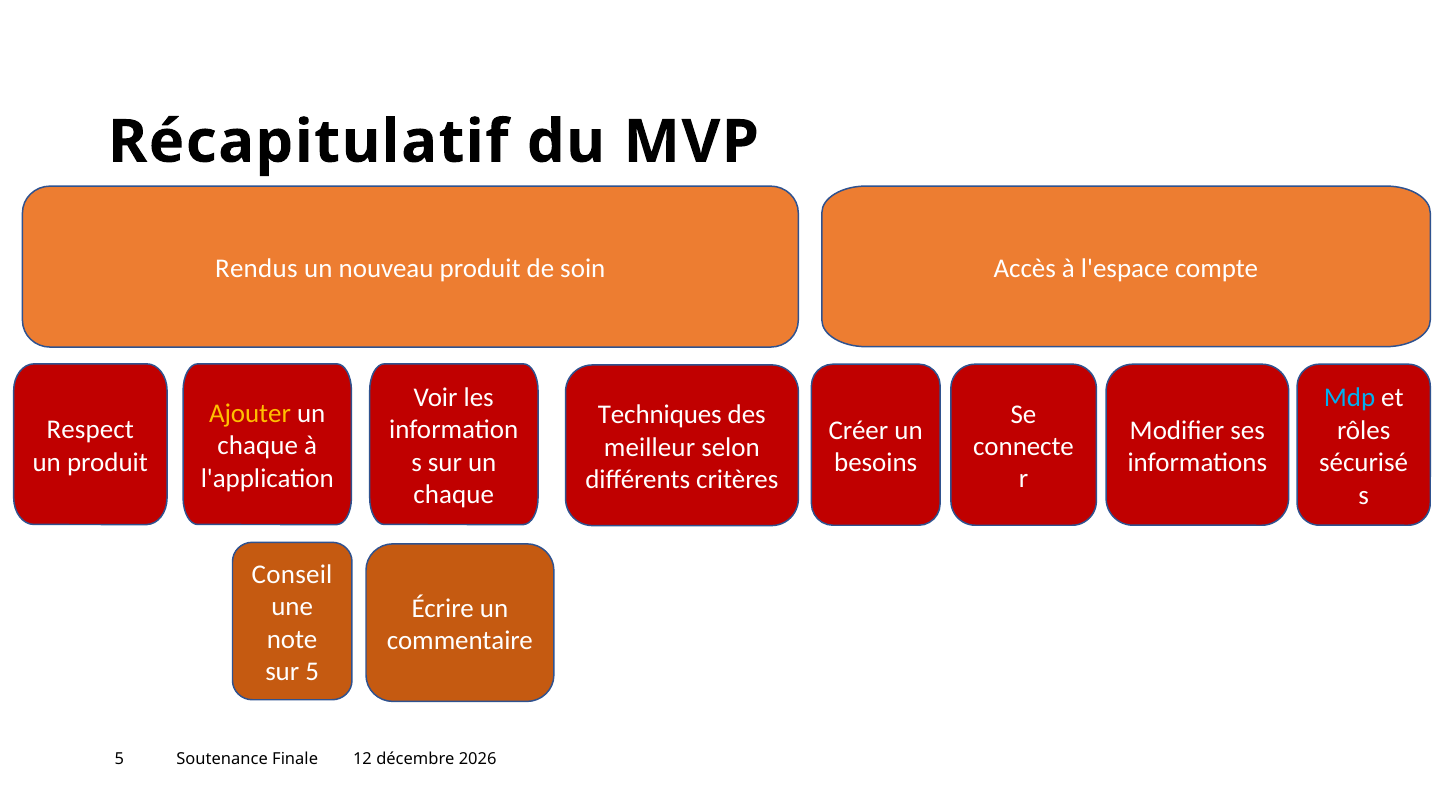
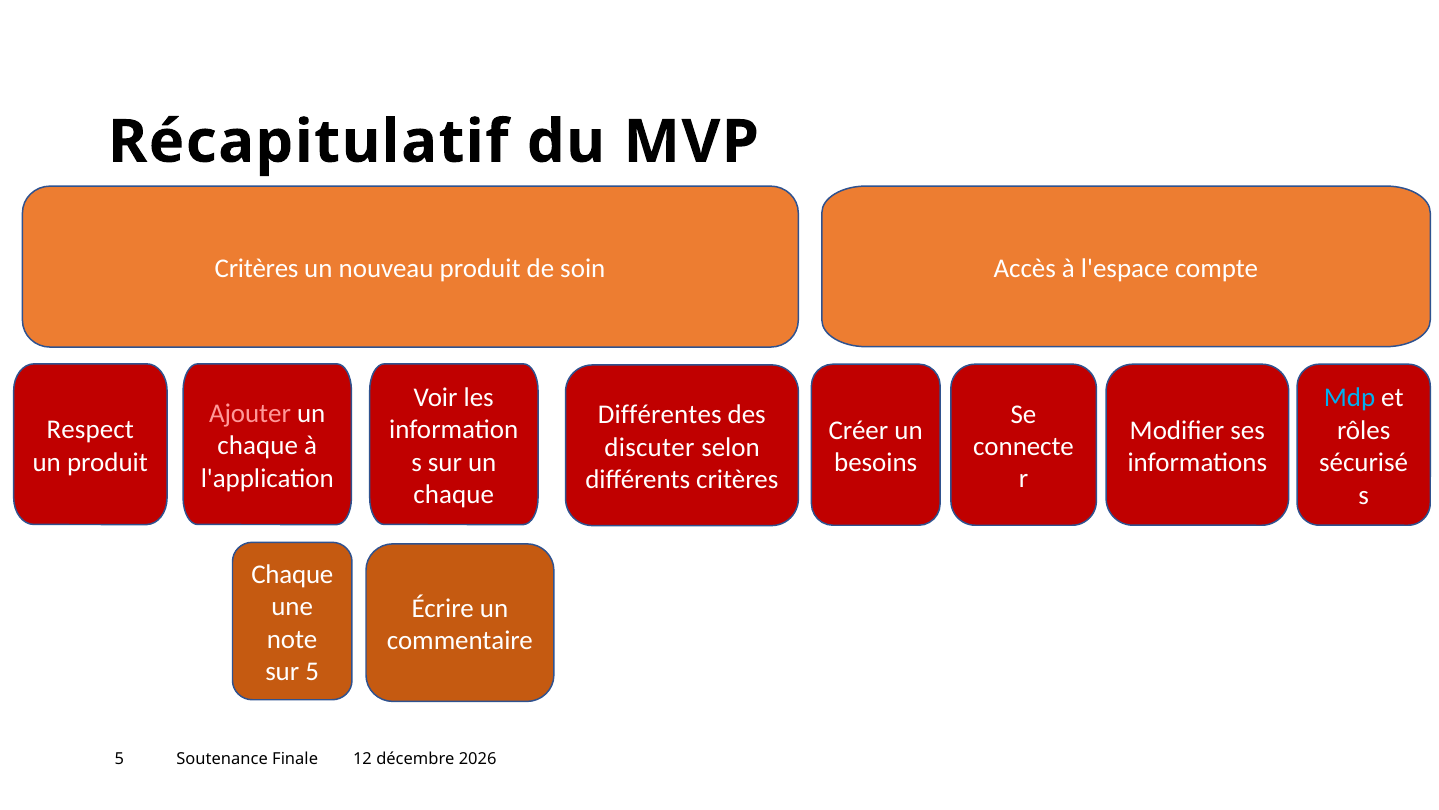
Rendus at (256, 268): Rendus -> Critères
Ajouter colour: yellow -> pink
Techniques: Techniques -> Différentes
meilleur: meilleur -> discuter
Conseil at (292, 574): Conseil -> Chaque
